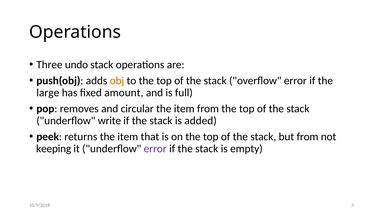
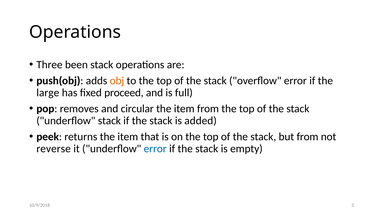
undo: undo -> been
amount: amount -> proceed
underflow write: write -> stack
keeping: keeping -> reverse
error at (155, 149) colour: purple -> blue
